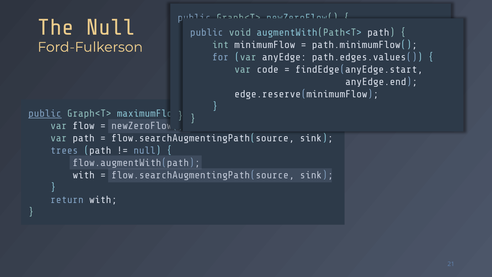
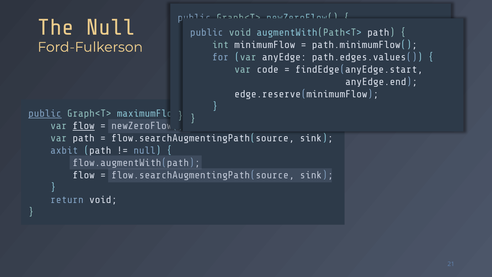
flow at (84, 126) underline: none -> present
trees: trees -> axbit
with at (84, 175): with -> flow
return with: with -> void
